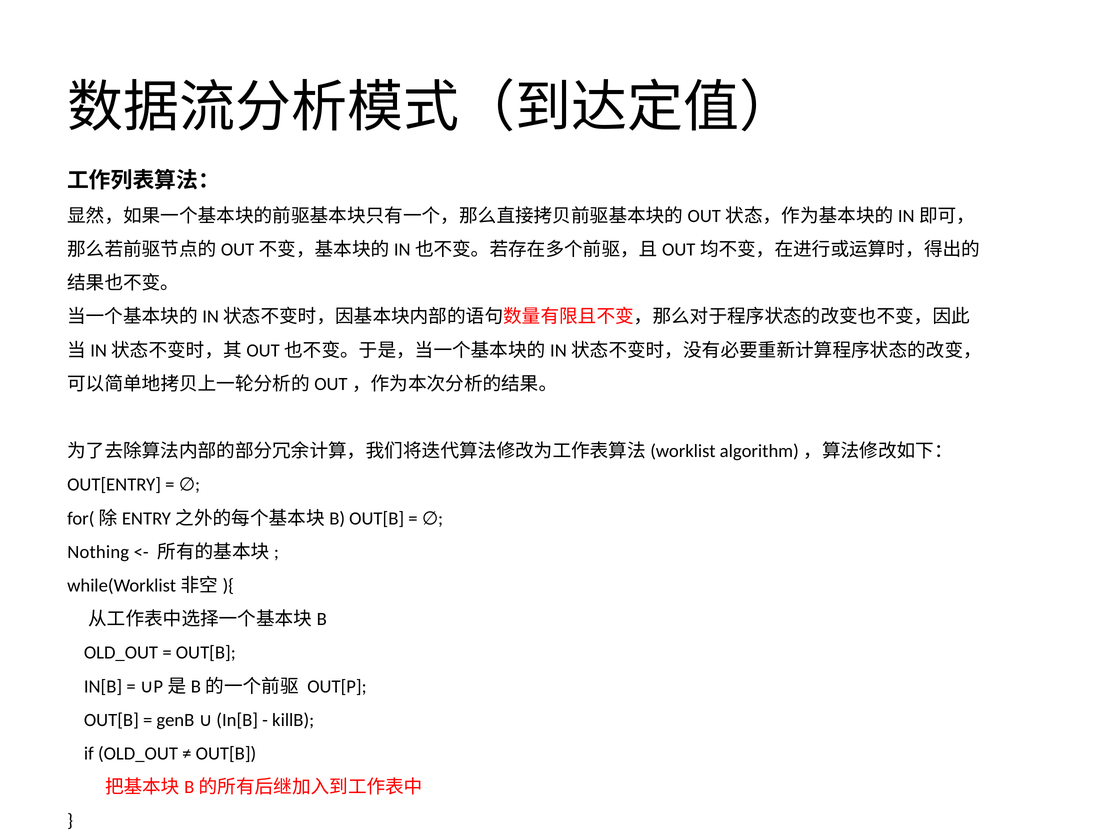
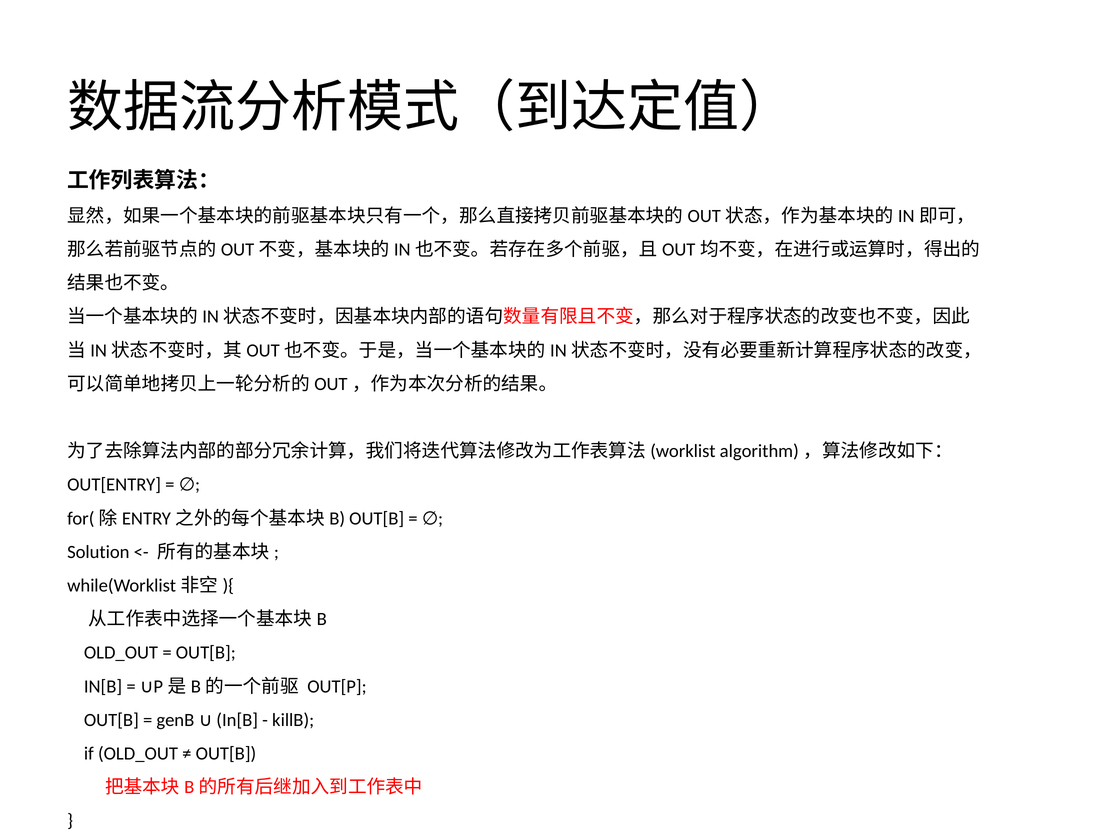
Nothing: Nothing -> Solution
